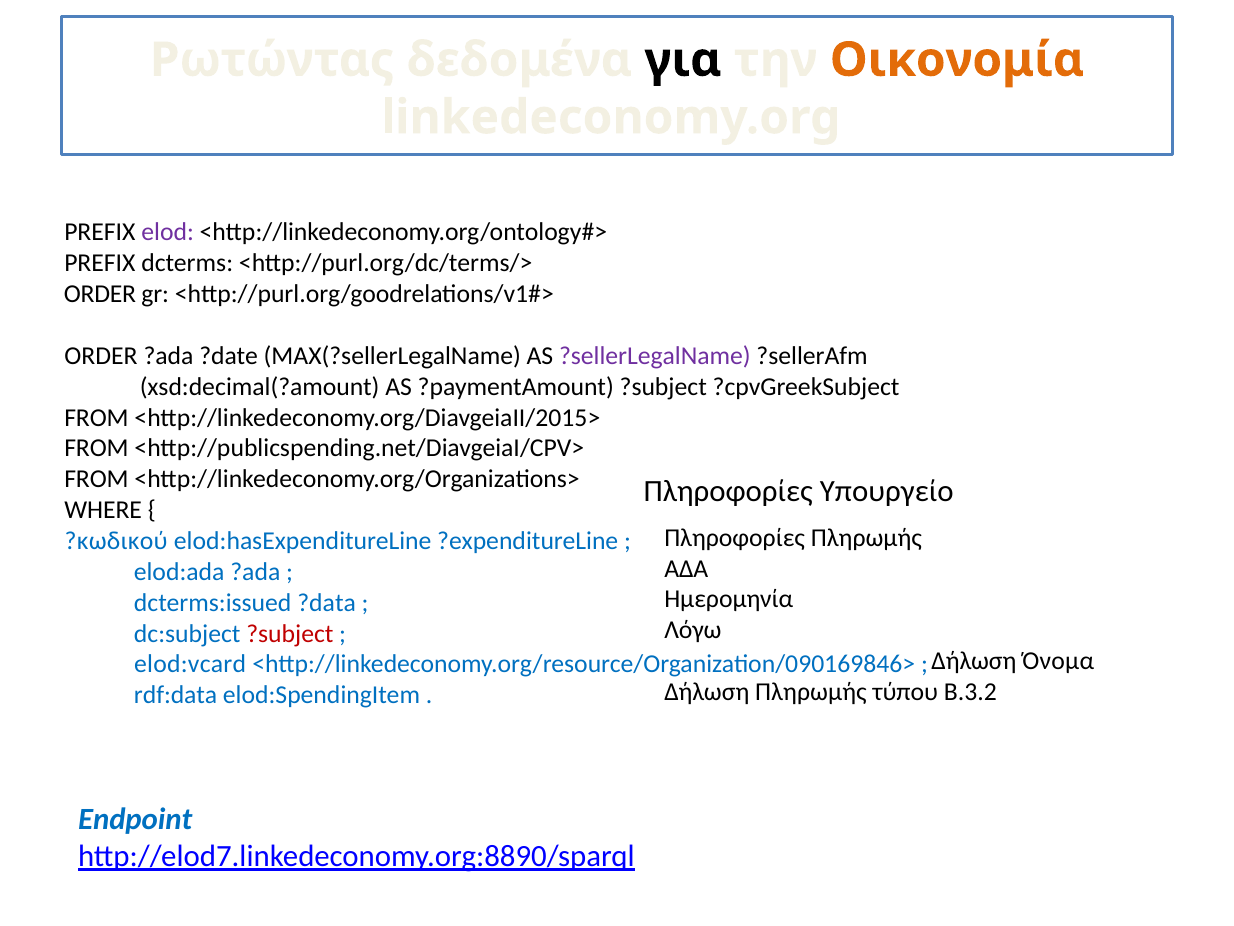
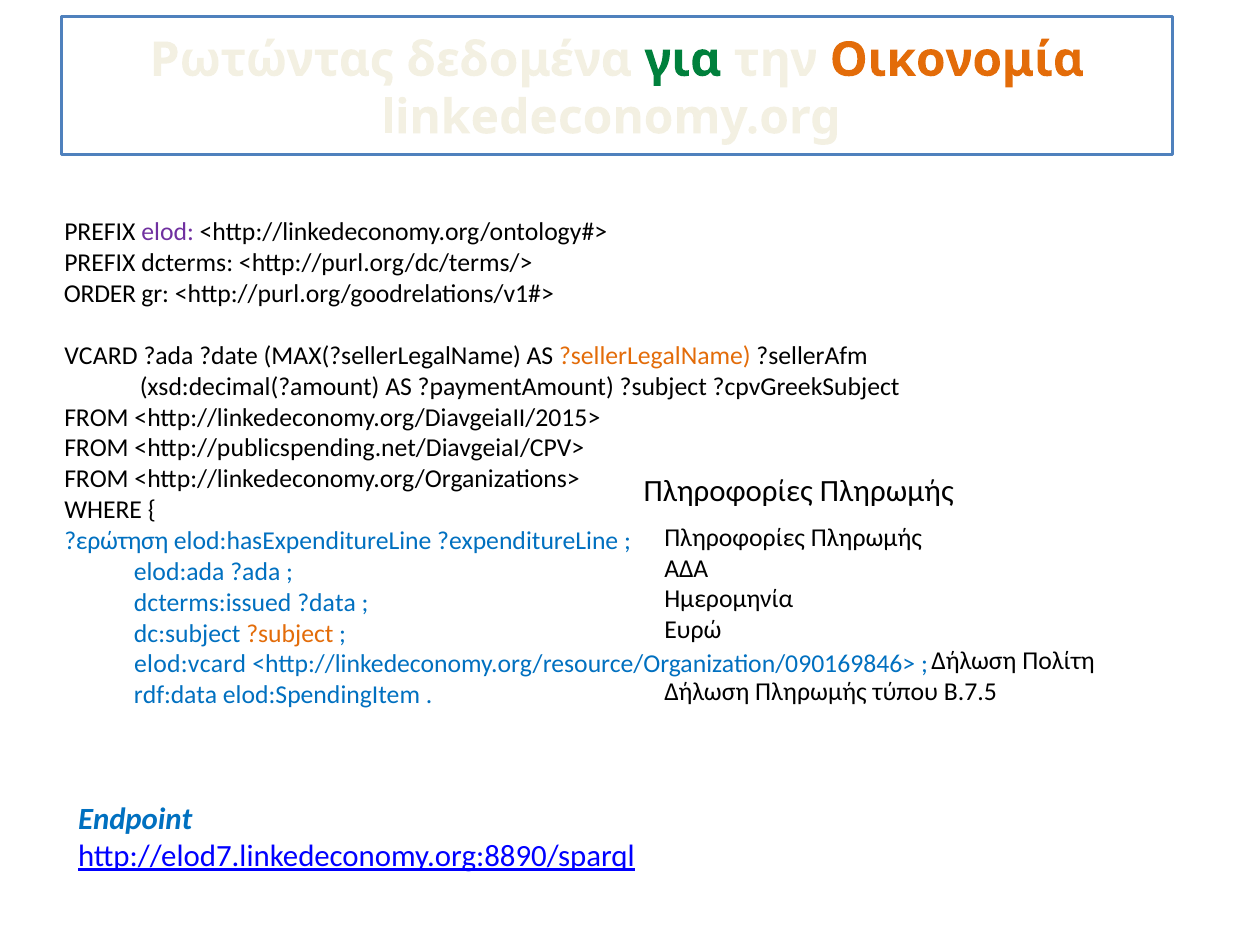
για colour: black -> green
ORDER at (101, 356): ORDER -> VCARD
?sellerLegalName colour: purple -> orange
Υπουργείο at (887, 491): Υπουργείο -> Πληρωμής
?κωδικού: ?κωδικού -> ?ερώτηση
Λόγω: Λόγω -> Ευρώ
?subject at (290, 633) colour: red -> orange
Όνομα: Όνομα -> Πολίτη
Β.3.2: Β.3.2 -> Β.7.5
